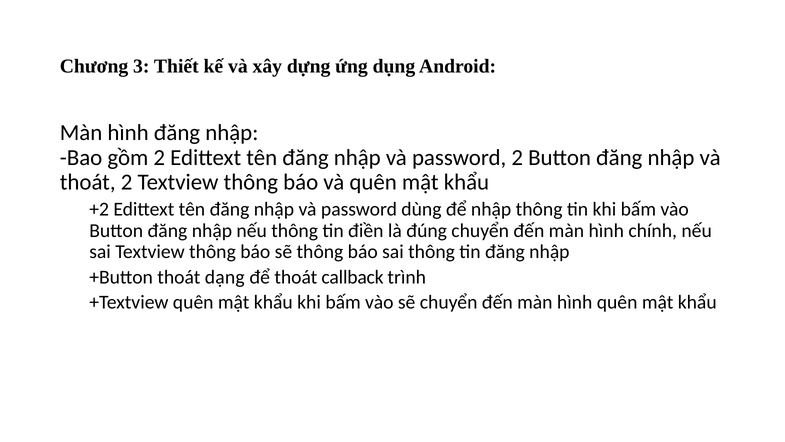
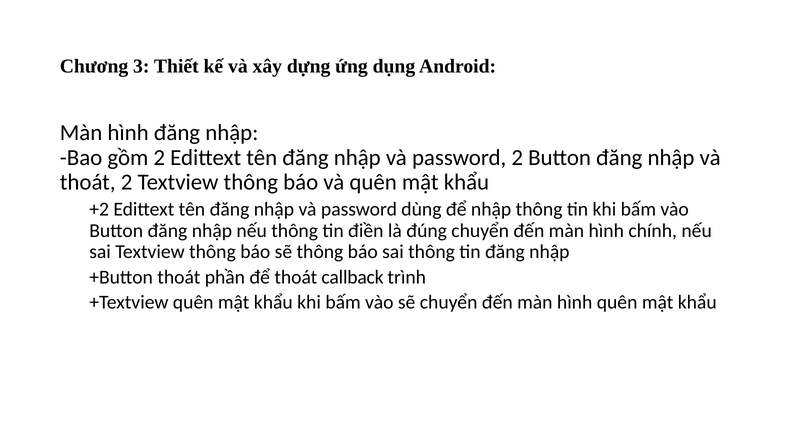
dạng: dạng -> phần
